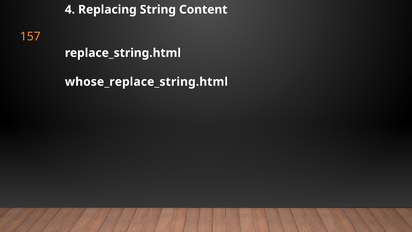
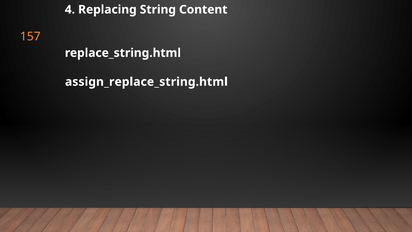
whose_replace_string.html: whose_replace_string.html -> assign_replace_string.html
